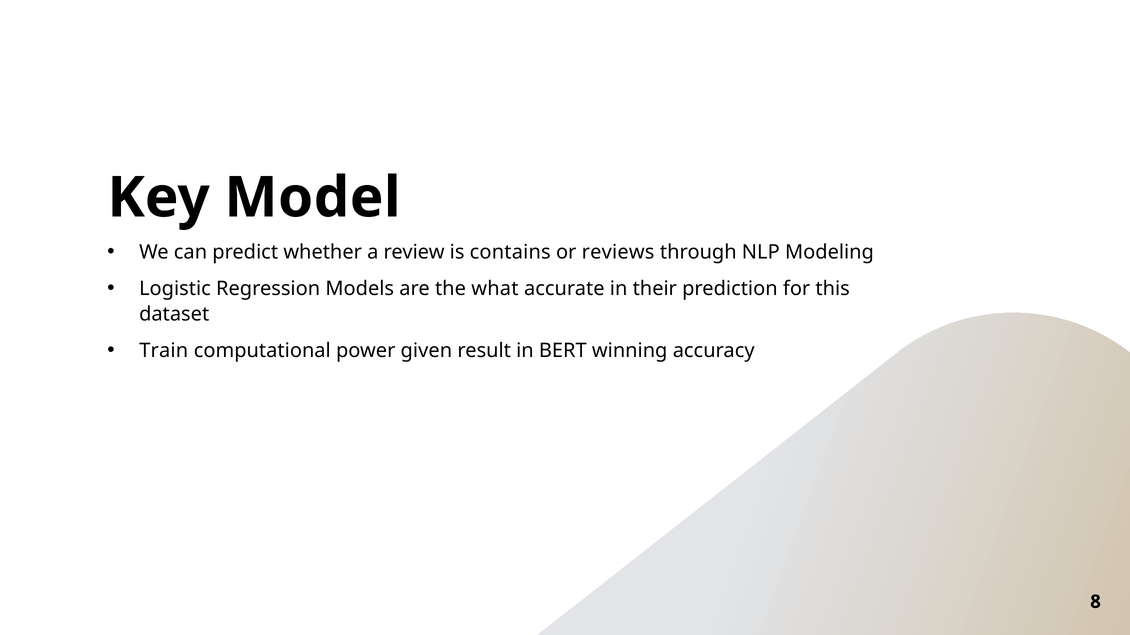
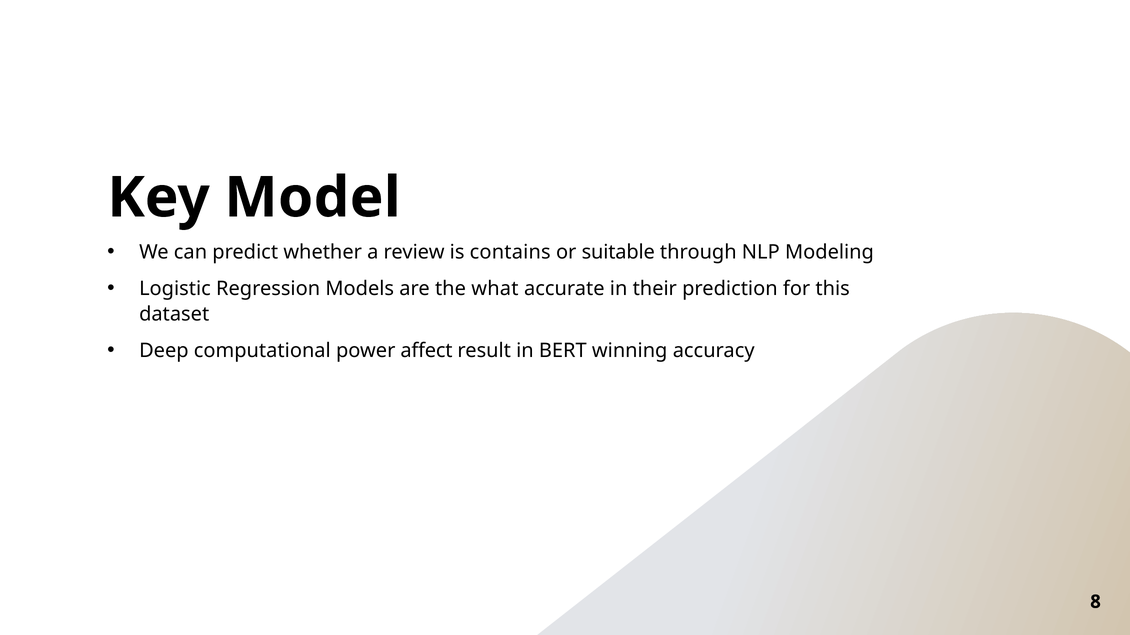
reviews: reviews -> suitable
Train: Train -> Deep
given: given -> affect
